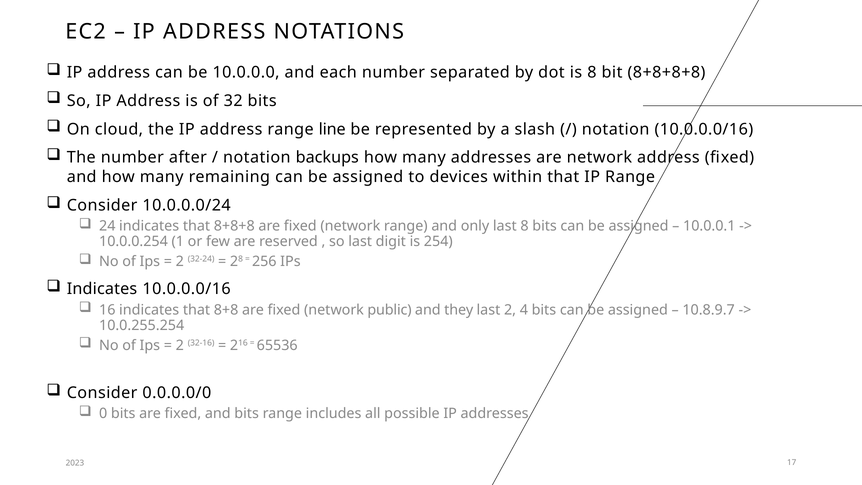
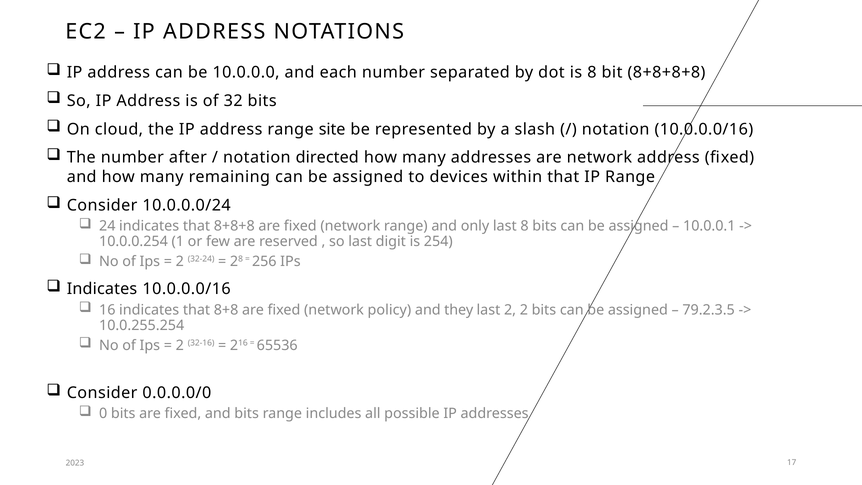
line: line -> site
backups: backups -> directed
public: public -> policy
2 4: 4 -> 2
10.8.9.7: 10.8.9.7 -> 79.2.3.5
